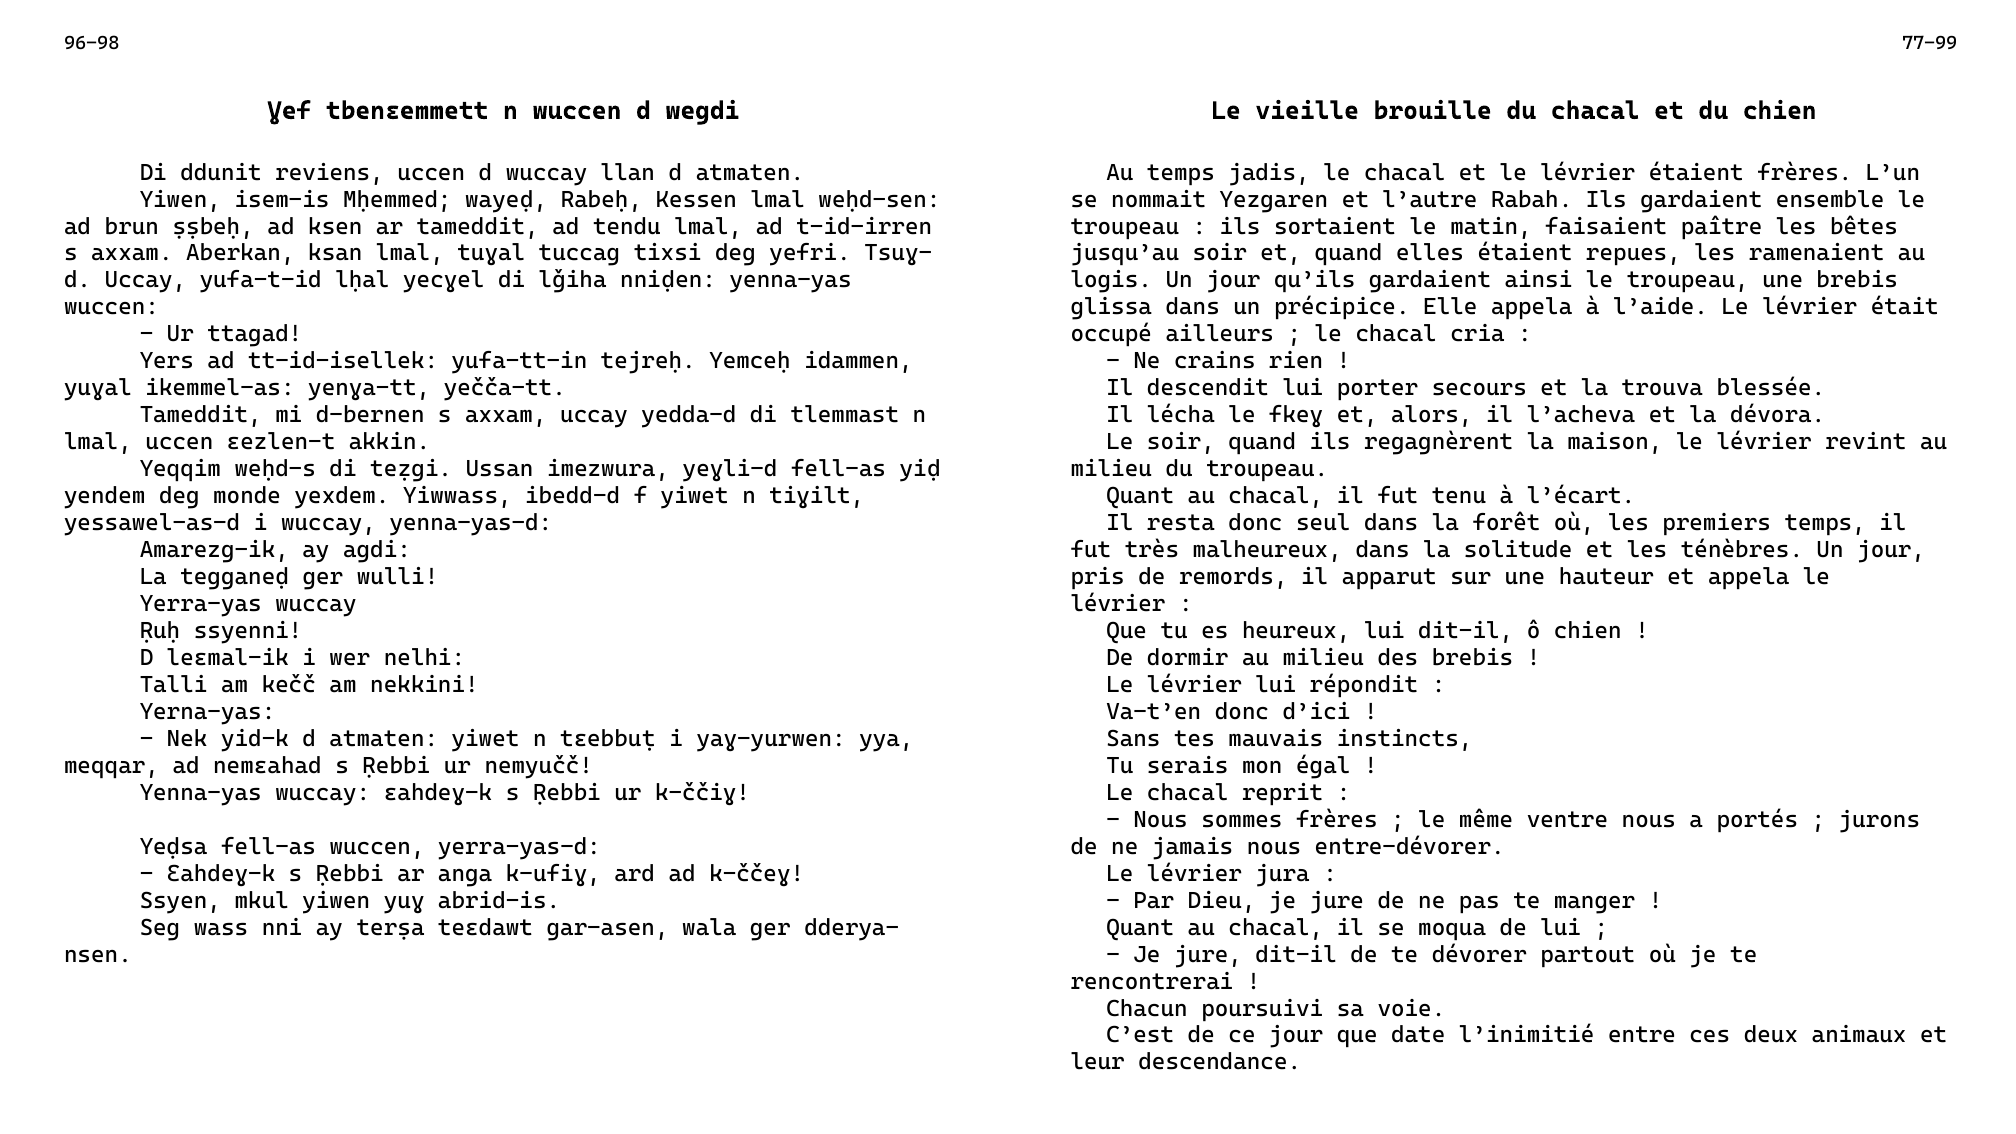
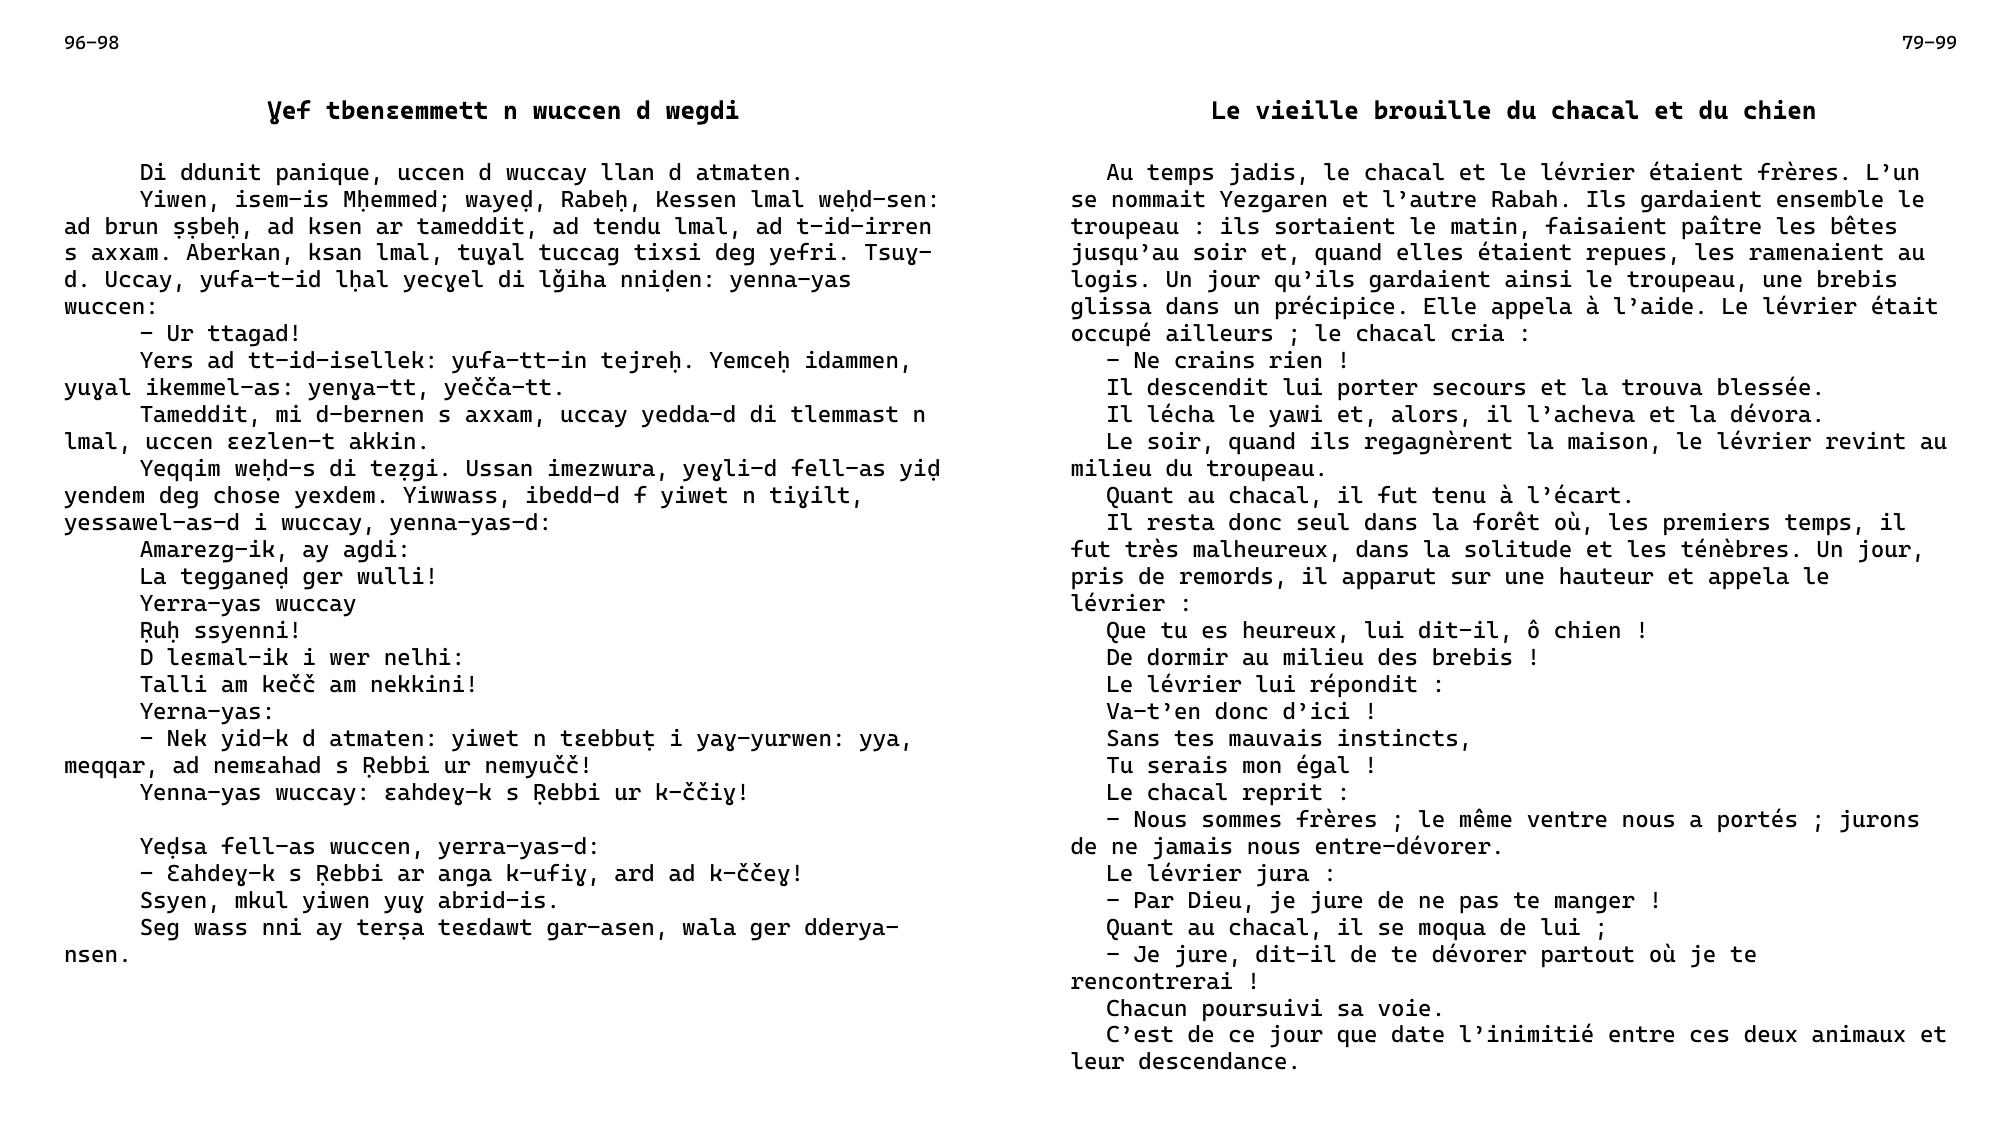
77-99: 77-99 -> 79-99
reviens: reviens -> panique
fkeɣ: fkeɣ -> yawi
monde: monde -> chose
